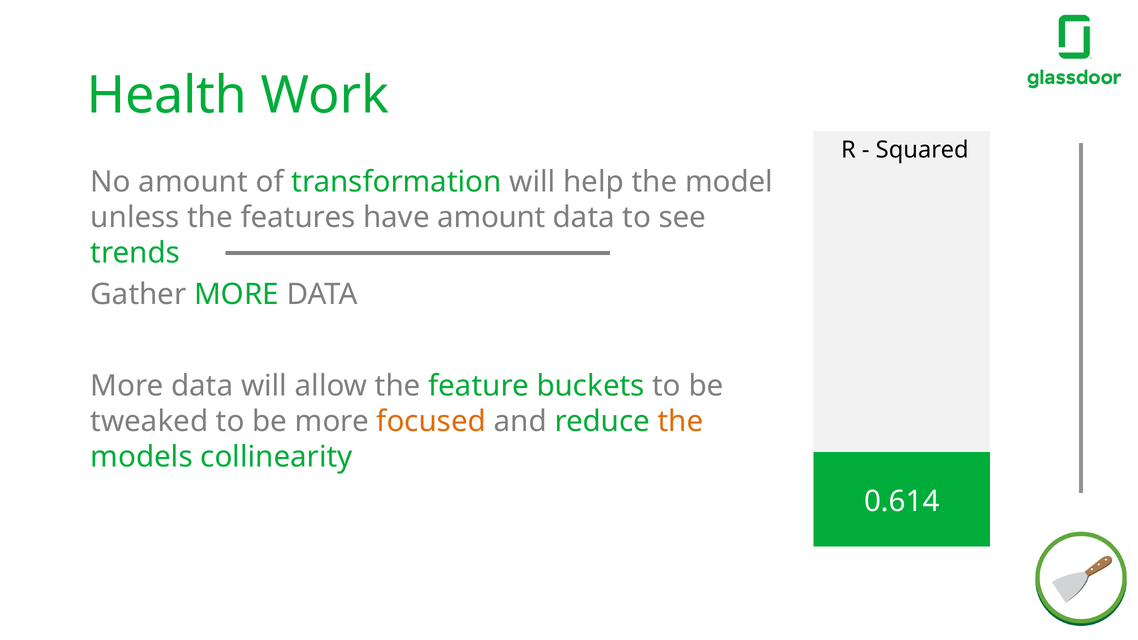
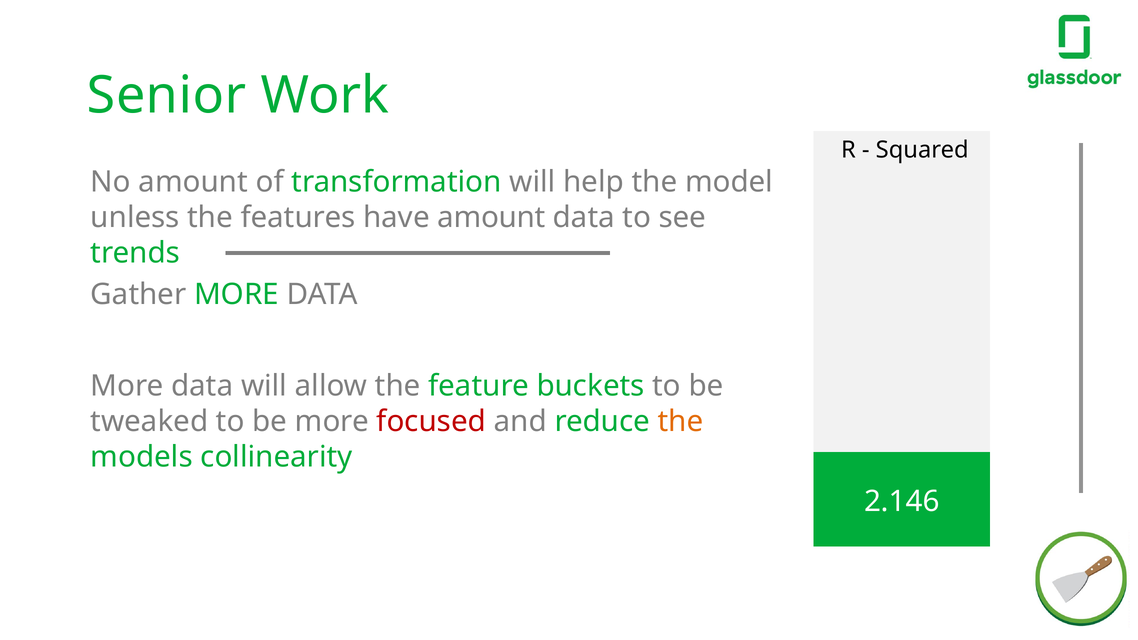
Health: Health -> Senior
focused colour: orange -> red
0.614: 0.614 -> 2.146
